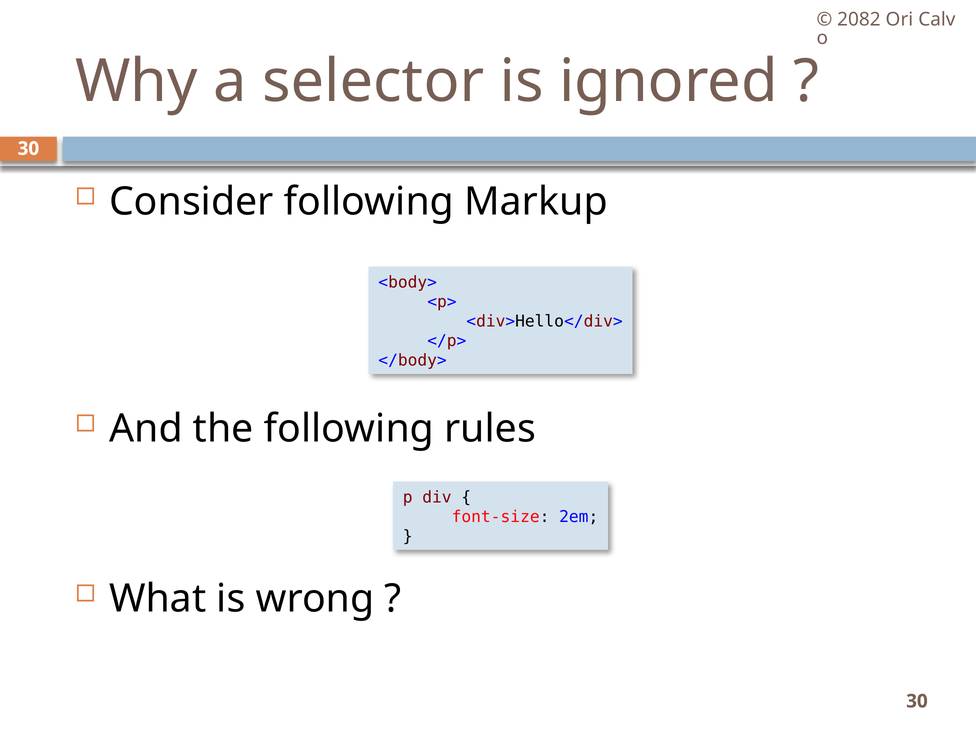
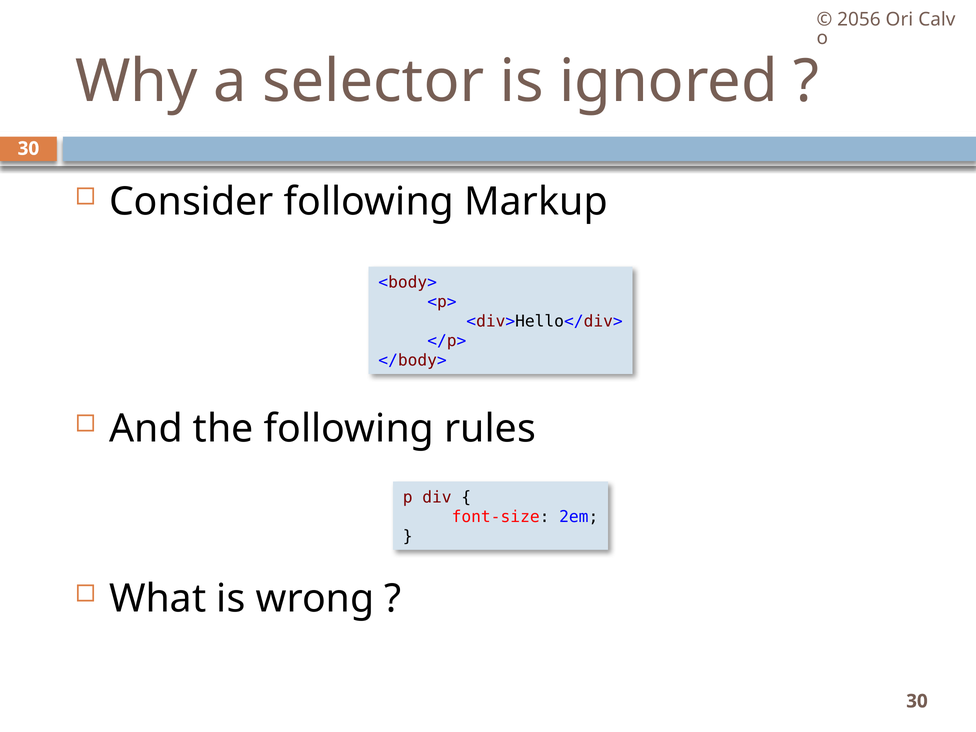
2082: 2082 -> 2056
